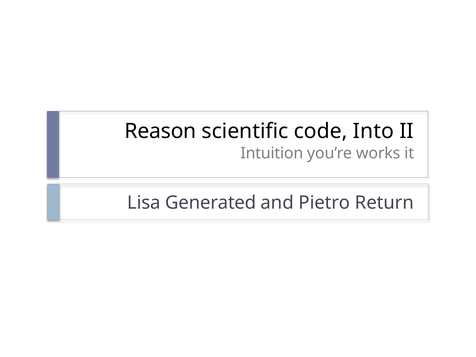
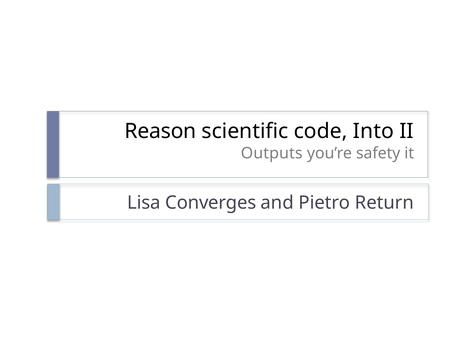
Intuition: Intuition -> Outputs
works: works -> safety
Generated: Generated -> Converges
